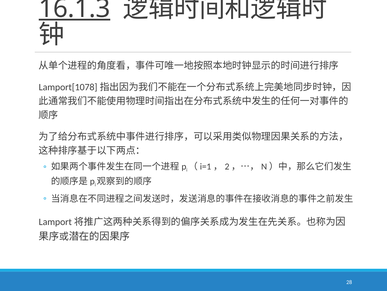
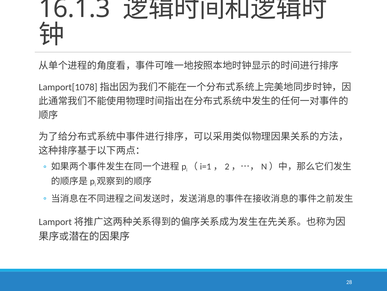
16.1.3 underline: present -> none
